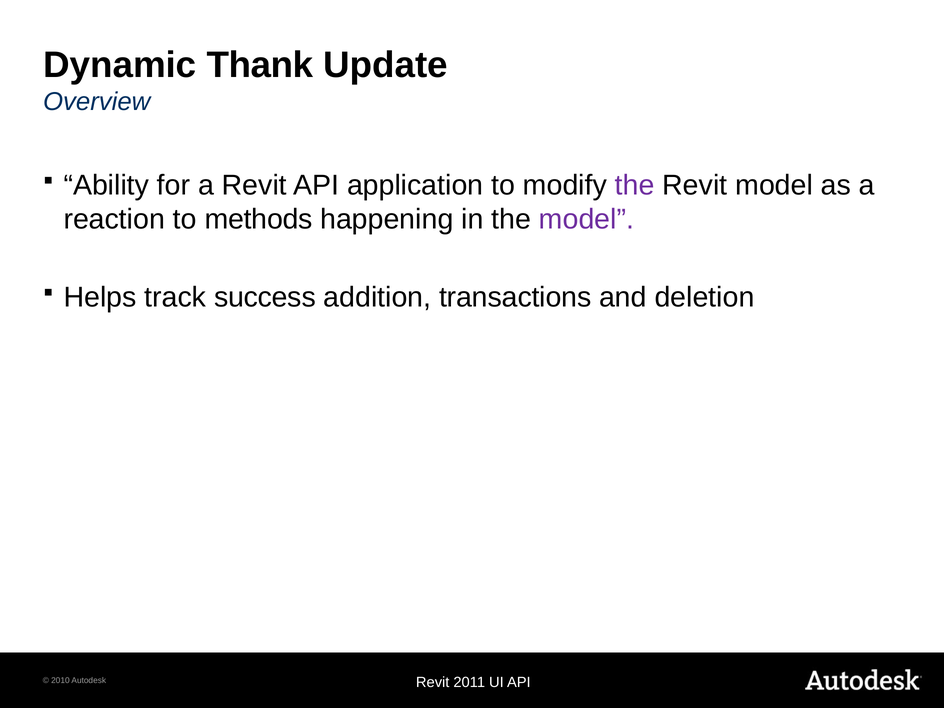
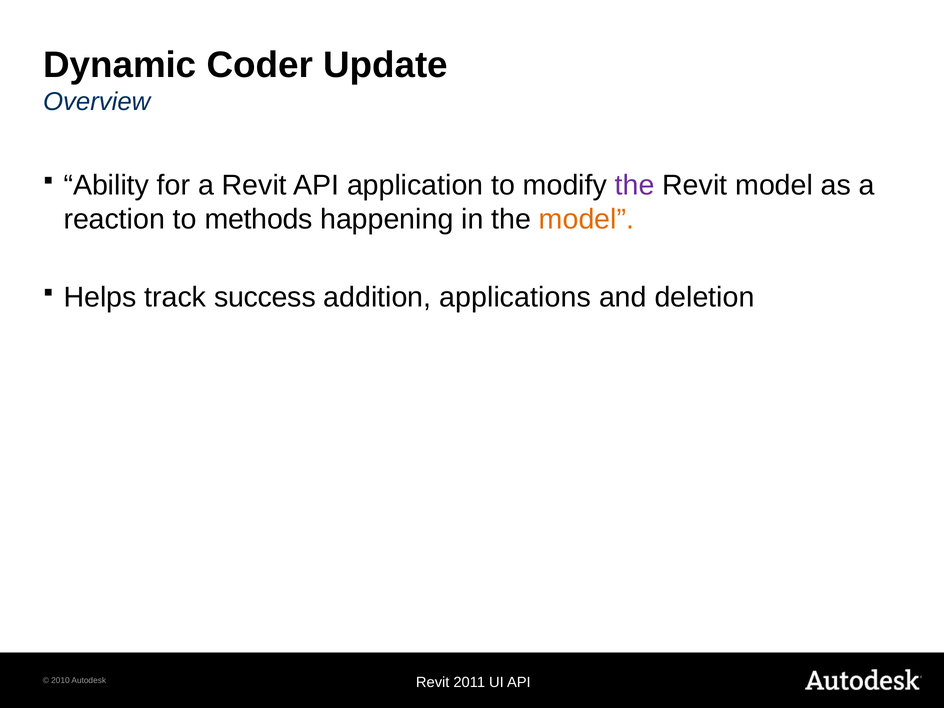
Thank: Thank -> Coder
model at (587, 219) colour: purple -> orange
transactions: transactions -> applications
